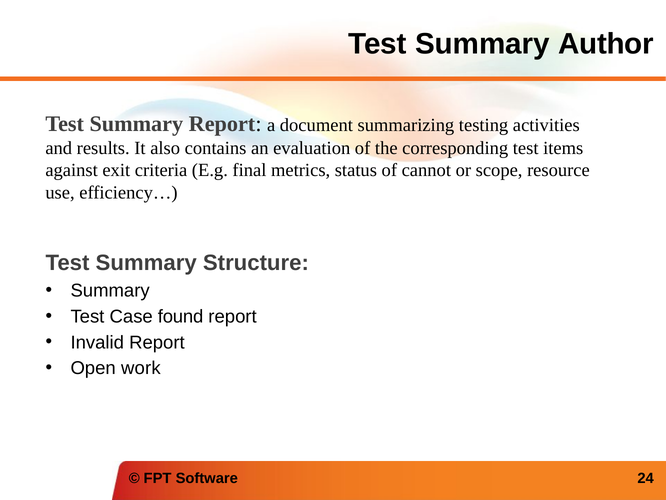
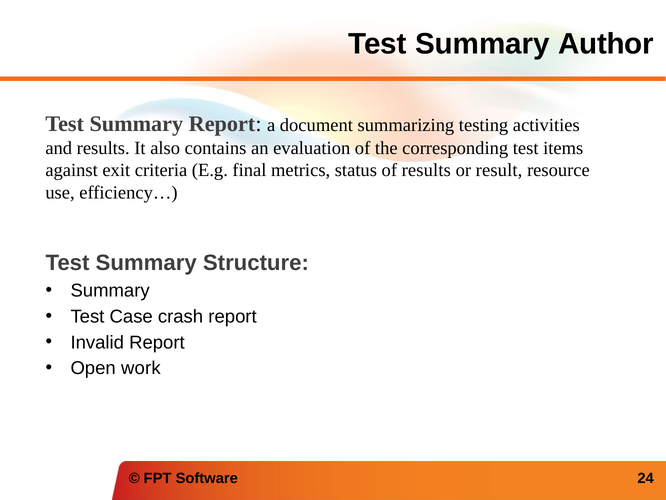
of cannot: cannot -> results
scope: scope -> result
found: found -> crash
